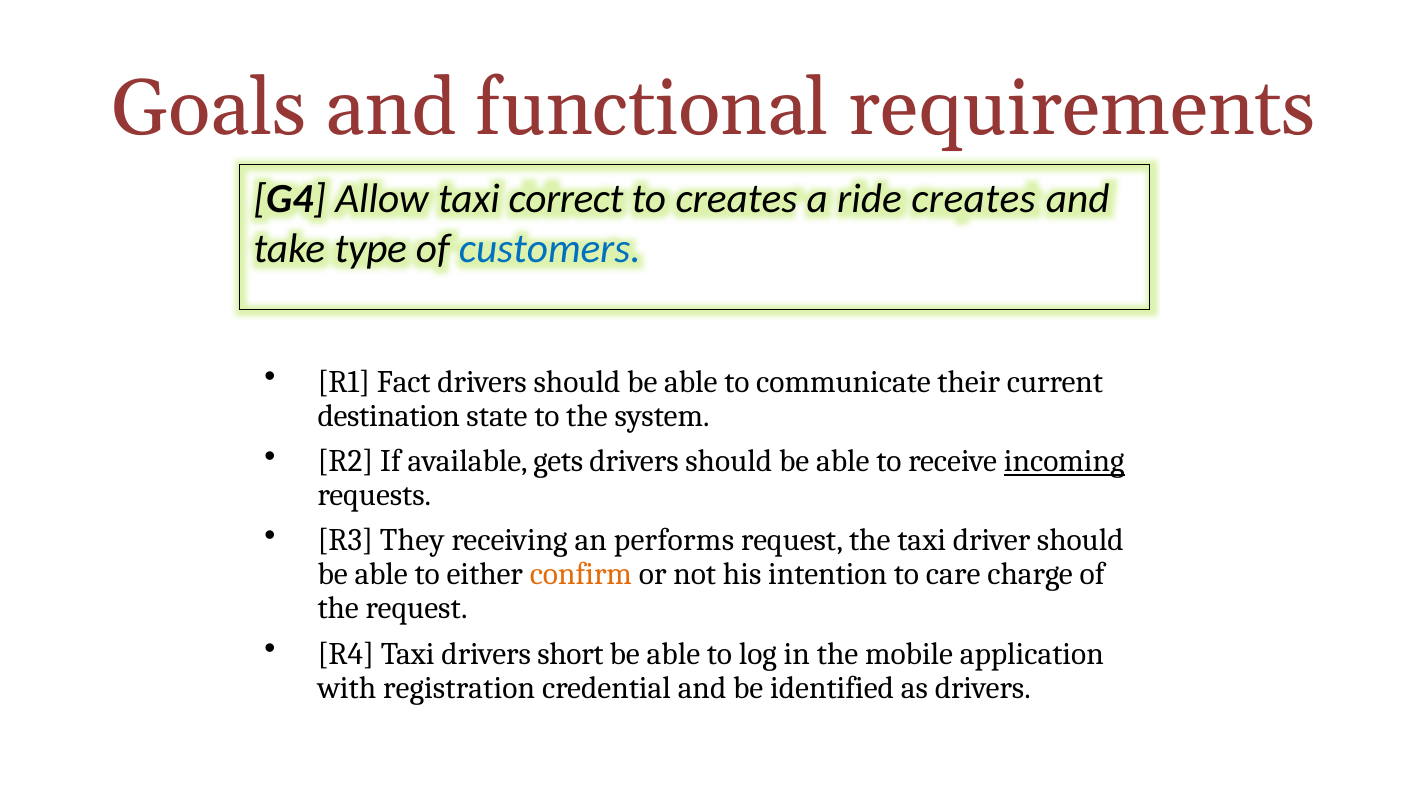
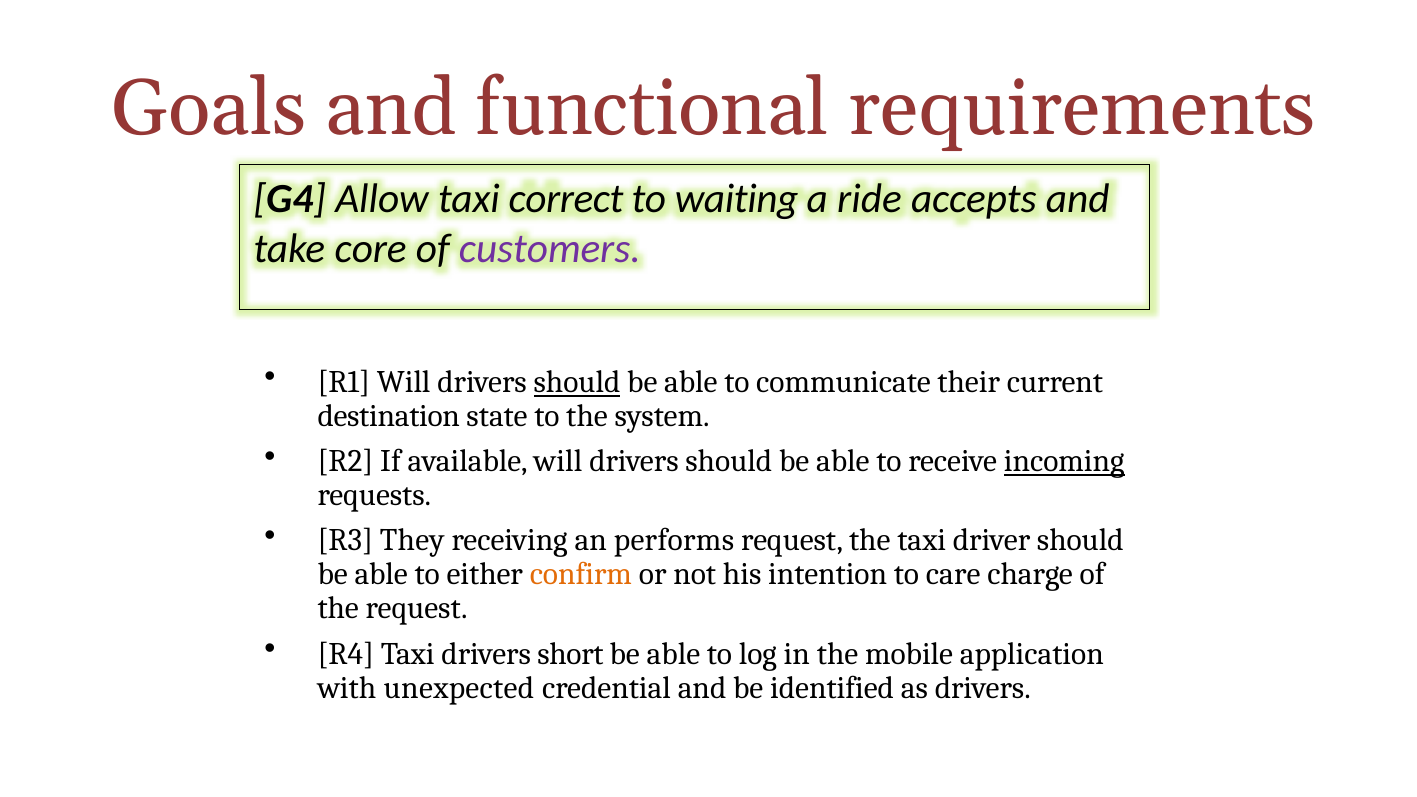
to creates: creates -> waiting
ride creates: creates -> accepts
type: type -> core
customers colour: blue -> purple
R1 Fact: Fact -> Will
should at (577, 382) underline: none -> present
available gets: gets -> will
registration: registration -> unexpected
